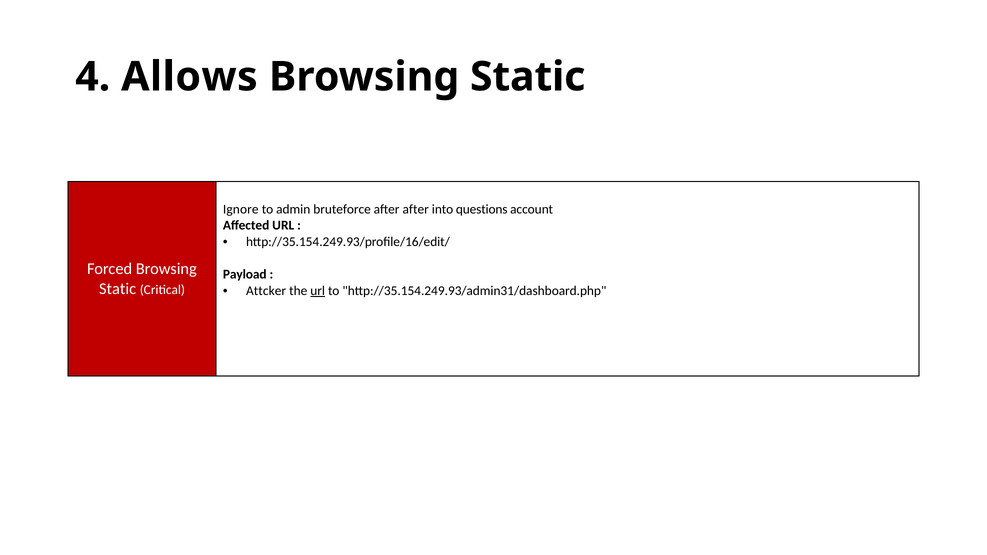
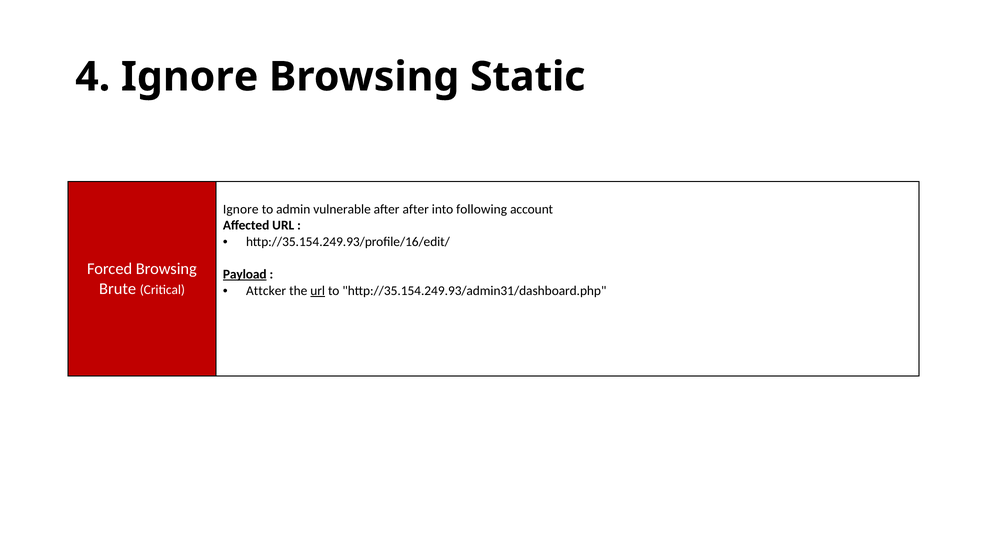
4 Allows: Allows -> Ignore
bruteforce: bruteforce -> vulnerable
questions: questions -> following
Payload underline: none -> present
Static at (118, 289): Static -> Brute
